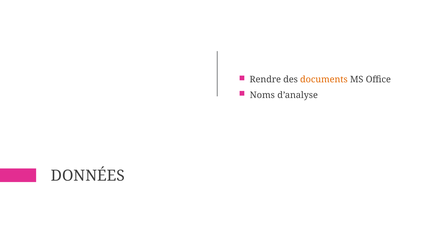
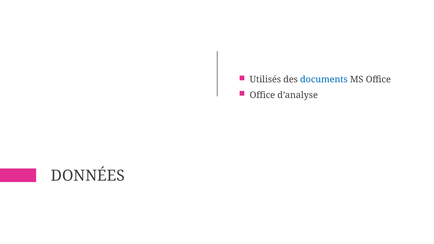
Rendre: Rendre -> Utilisés
documents colour: orange -> blue
Noms at (262, 95): Noms -> Office
